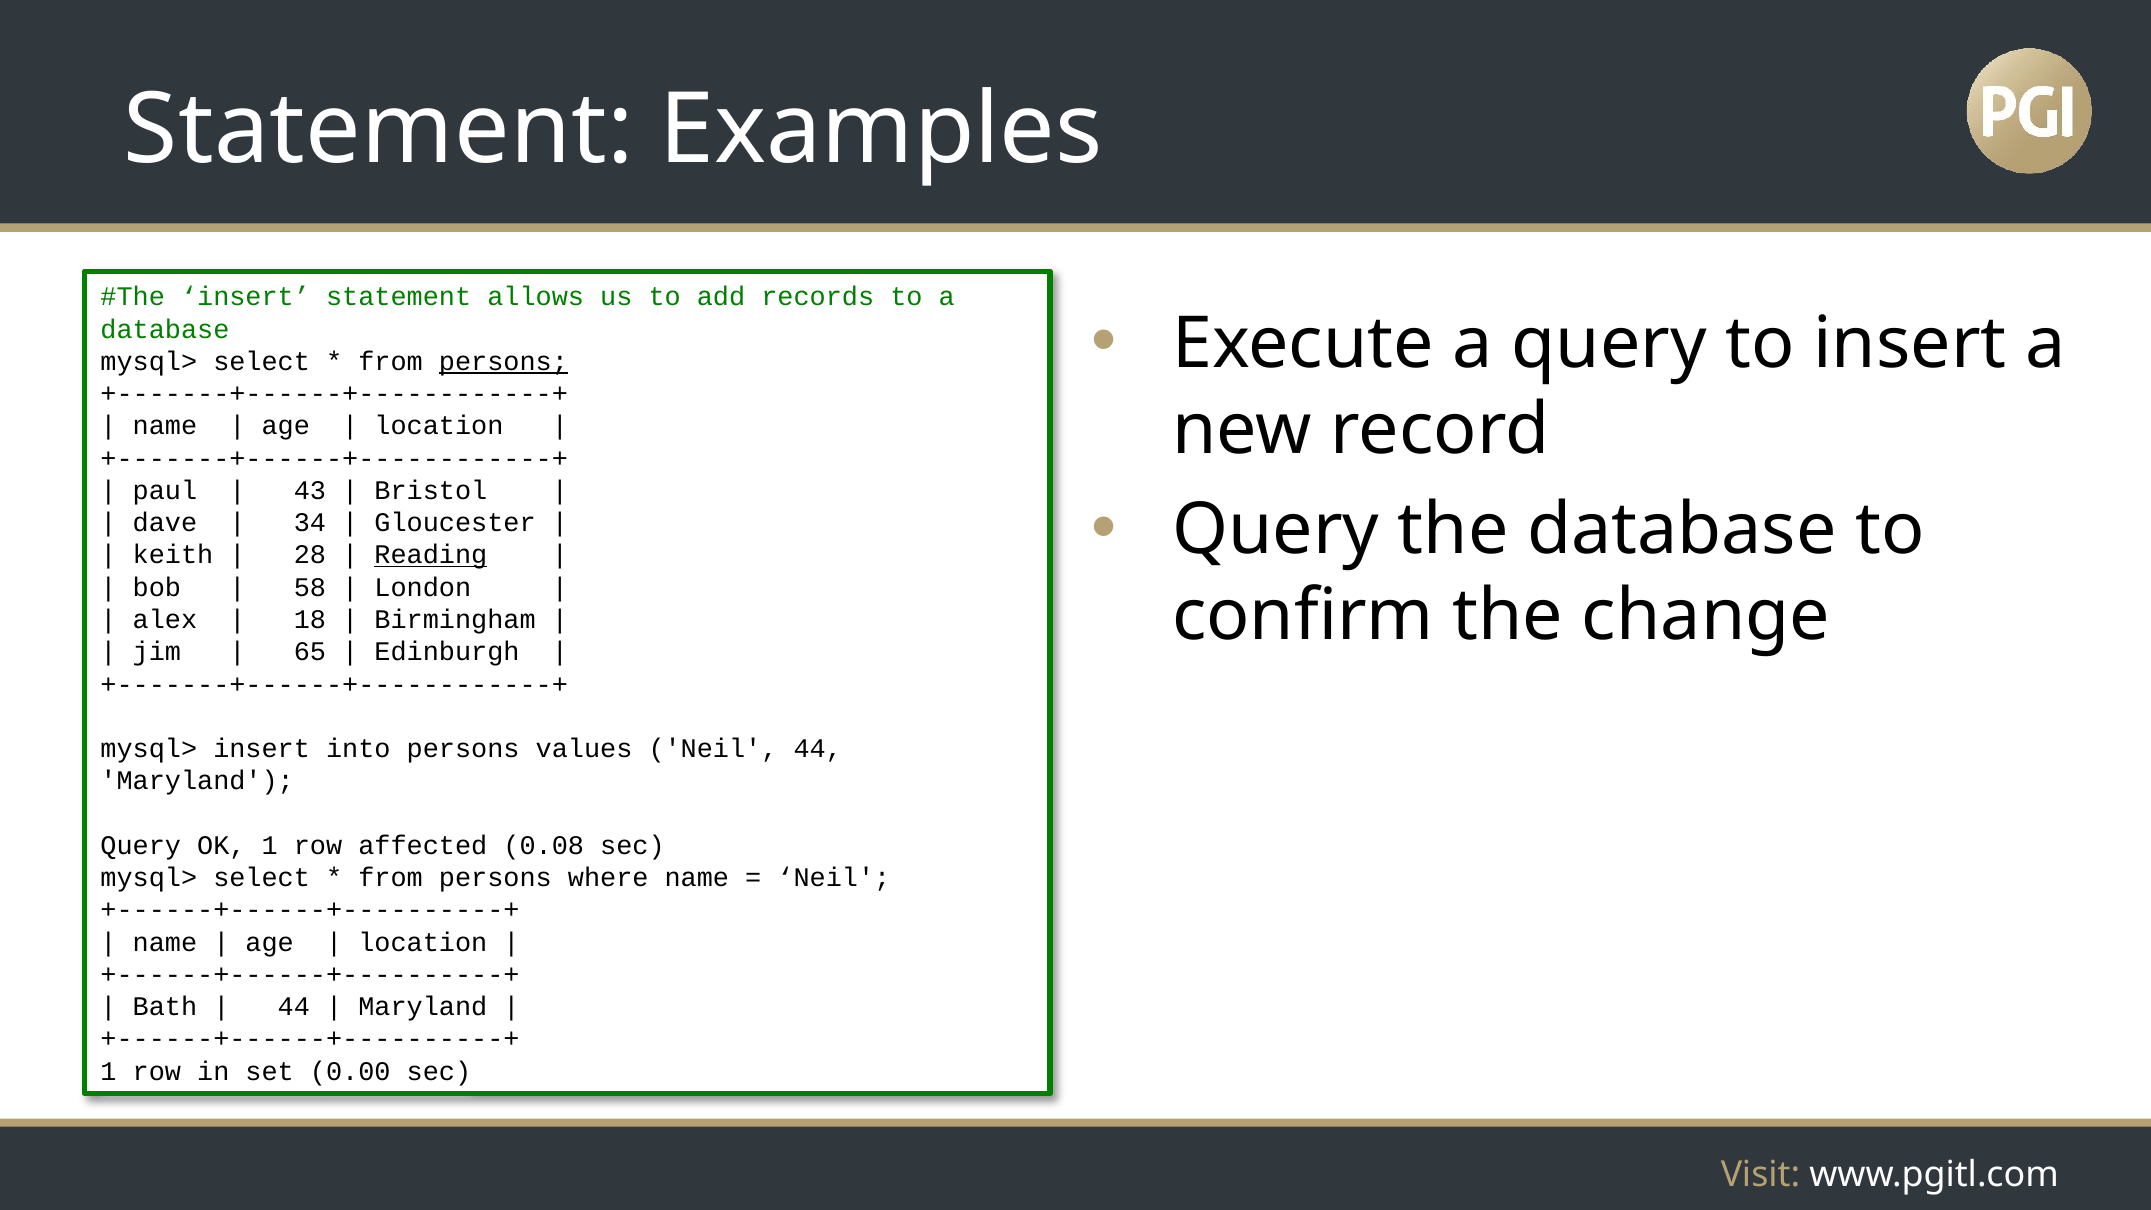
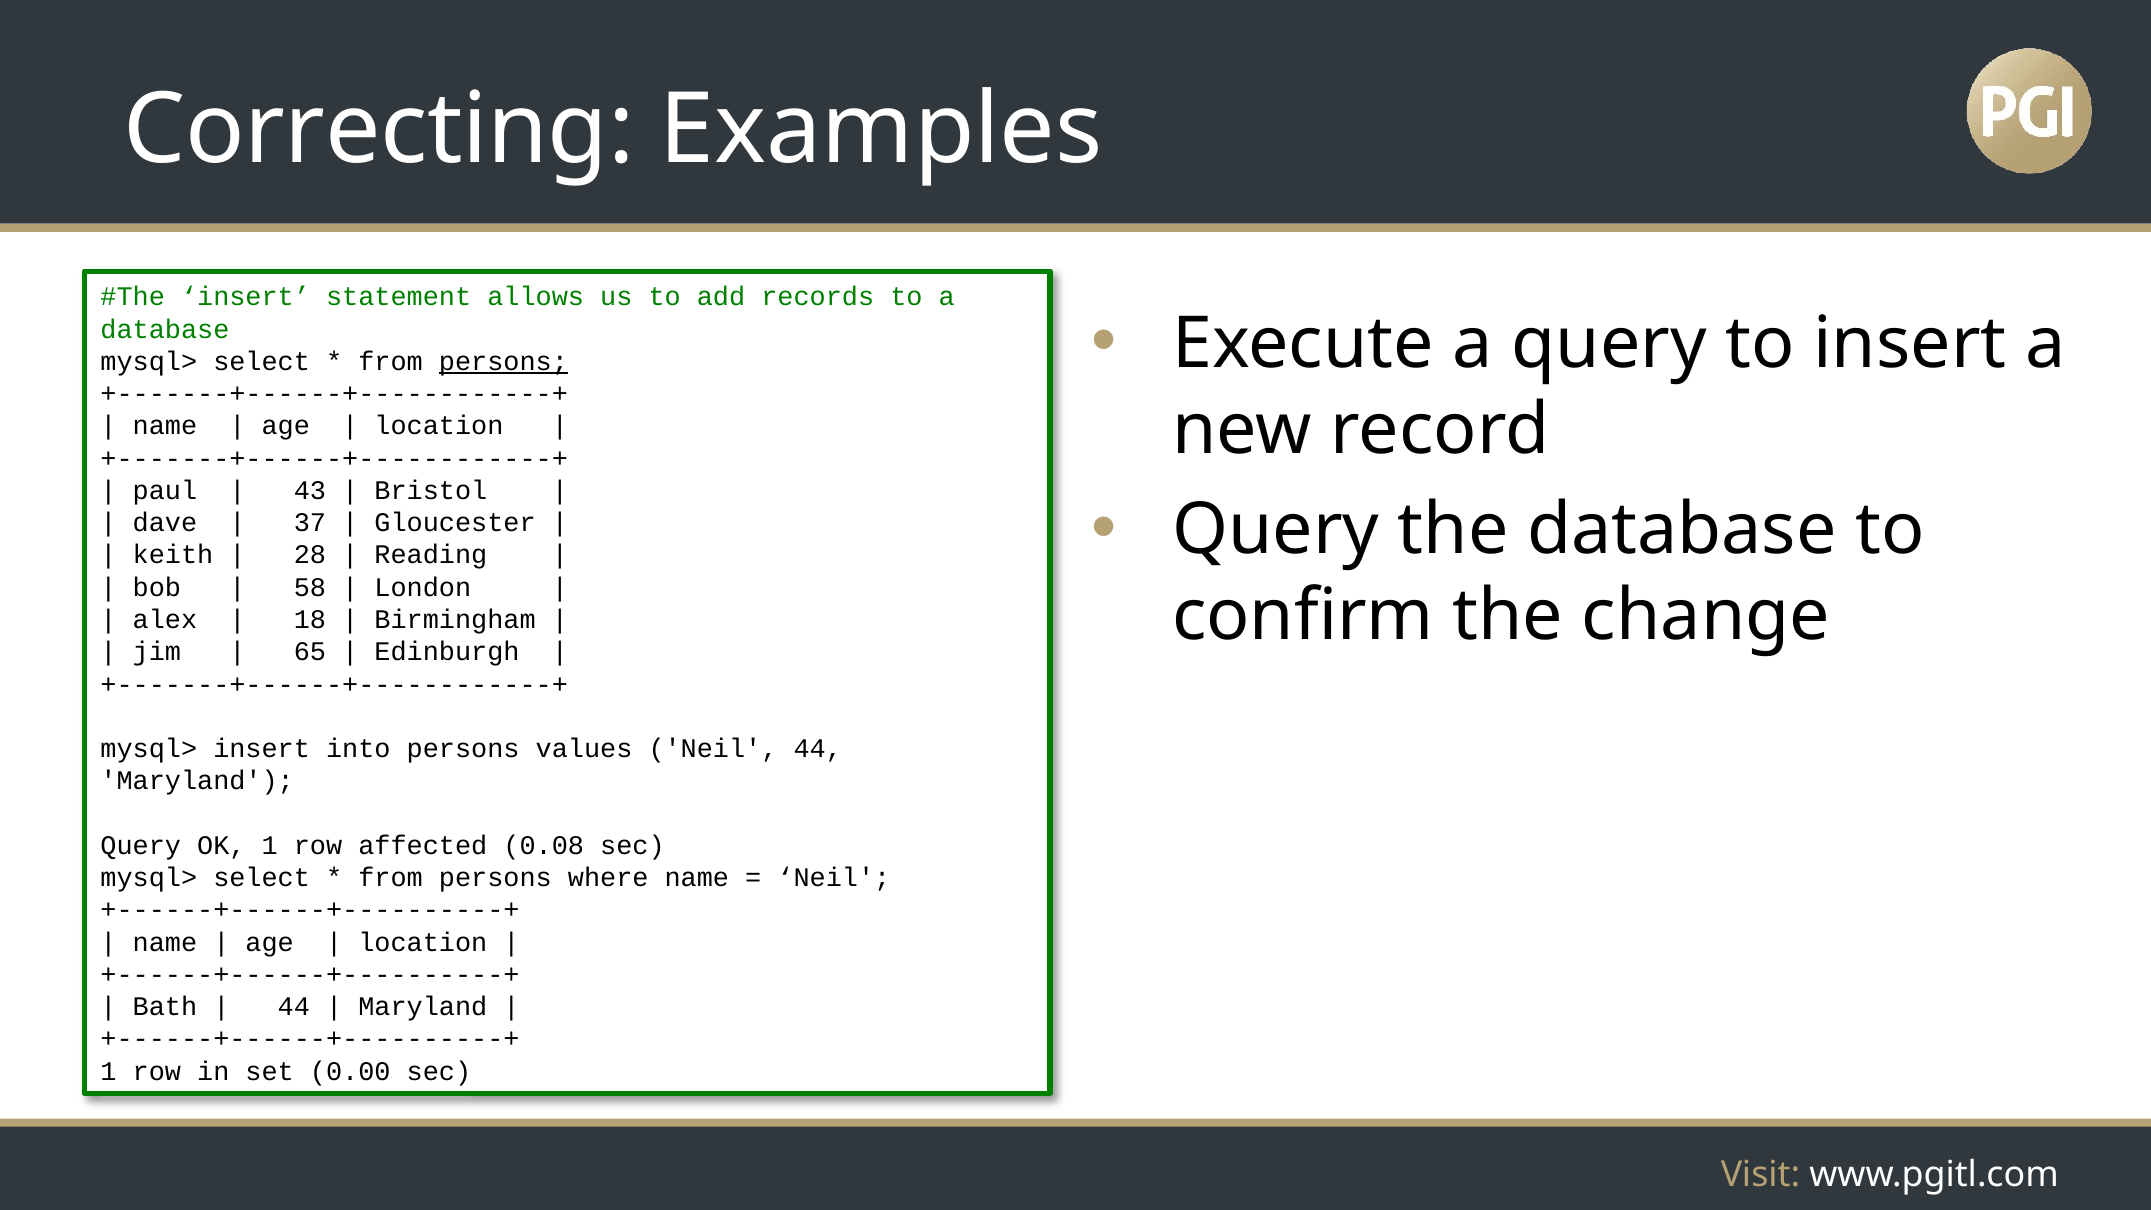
Statement at (379, 130): Statement -> Correcting
34: 34 -> 37
Reading underline: present -> none
